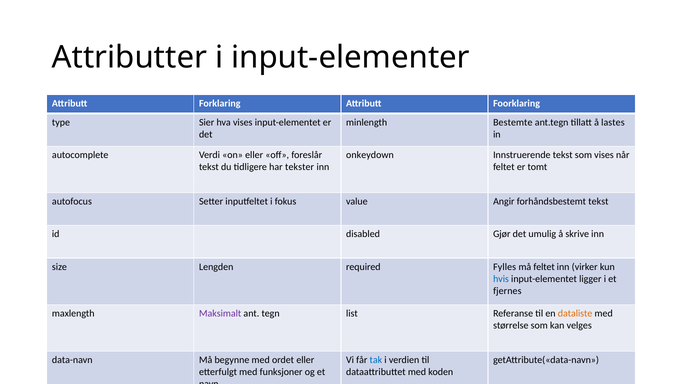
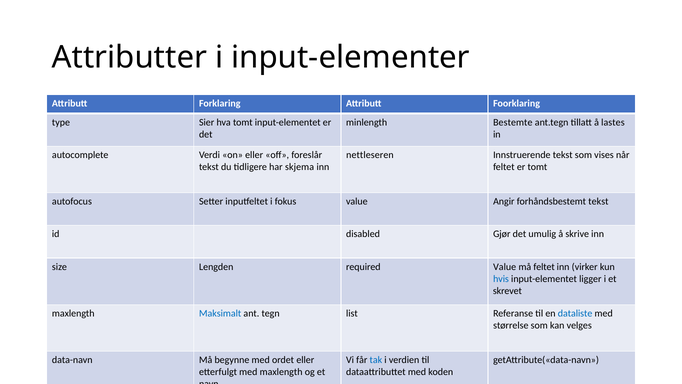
hva vises: vises -> tomt
onkeydown: onkeydown -> nettleseren
tekster: tekster -> skjema
required Fylles: Fylles -> Value
fjernes: fjernes -> skrevet
Maksimalt colour: purple -> blue
dataliste colour: orange -> blue
med funksjoner: funksjoner -> maxlength
